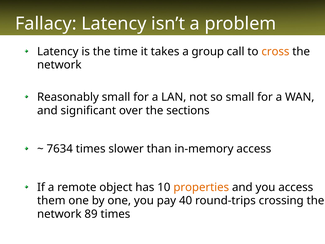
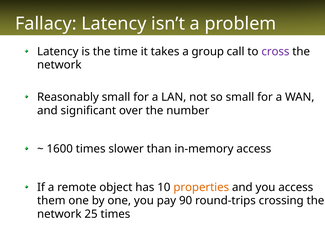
cross colour: orange -> purple
sections: sections -> number
7634: 7634 -> 1600
40: 40 -> 90
89: 89 -> 25
